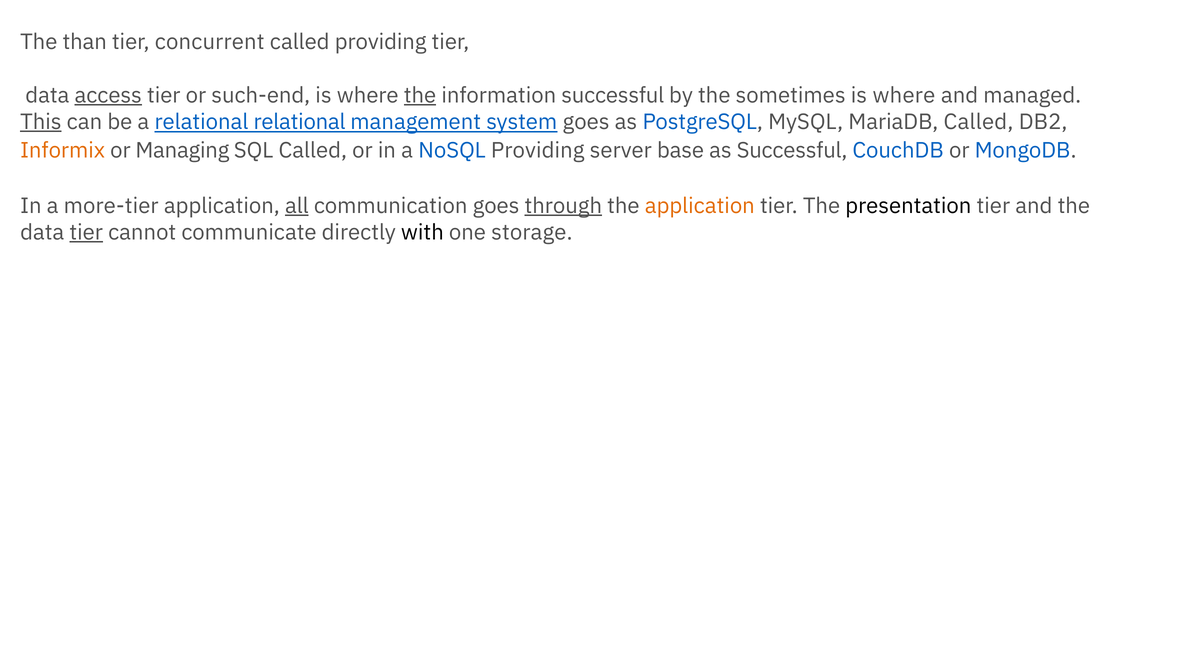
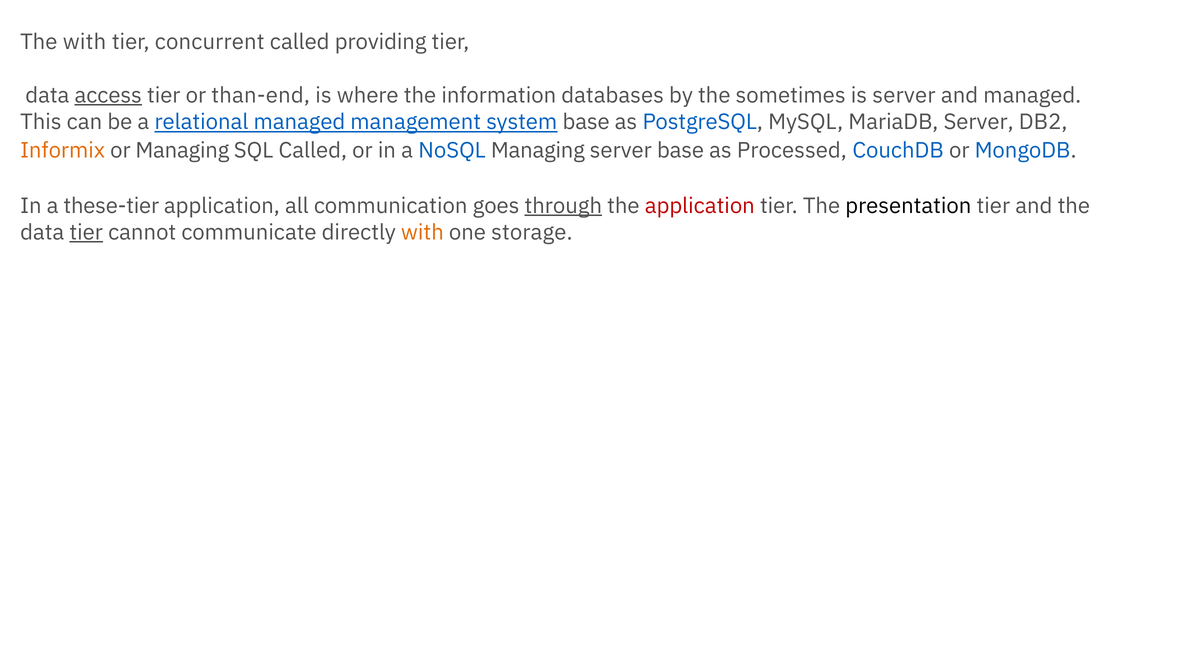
The than: than -> with
such-end: such-end -> than-end
the at (420, 95) underline: present -> none
information successful: successful -> databases
where at (904, 95): where -> server
This underline: present -> none
relational relational: relational -> managed
system goes: goes -> base
MariaDB Called: Called -> Server
NoSQL Providing: Providing -> Managing
as Successful: Successful -> Processed
more-tier: more-tier -> these-tier
all underline: present -> none
application at (700, 206) colour: orange -> red
with at (422, 232) colour: black -> orange
